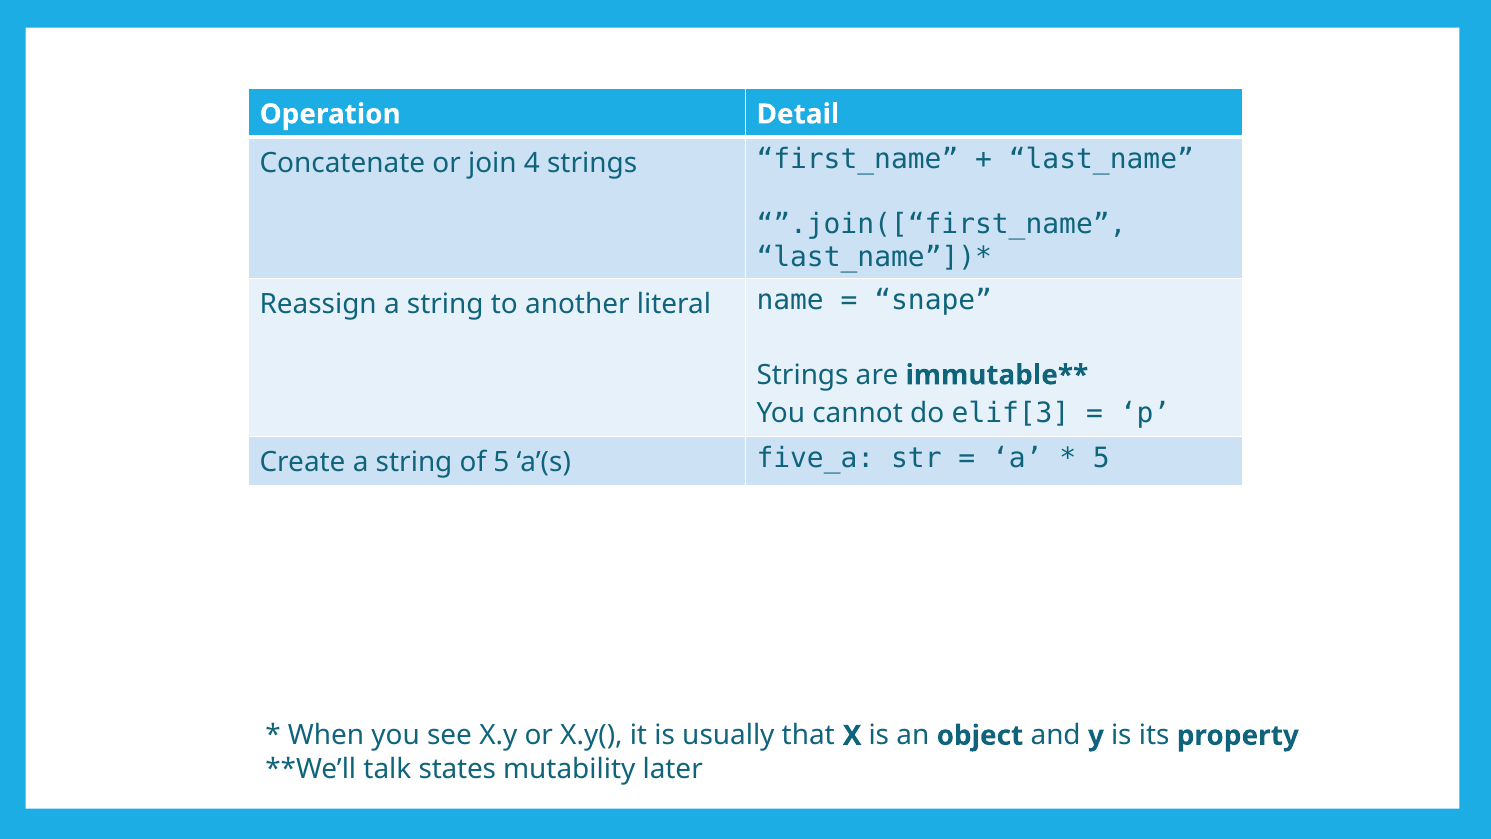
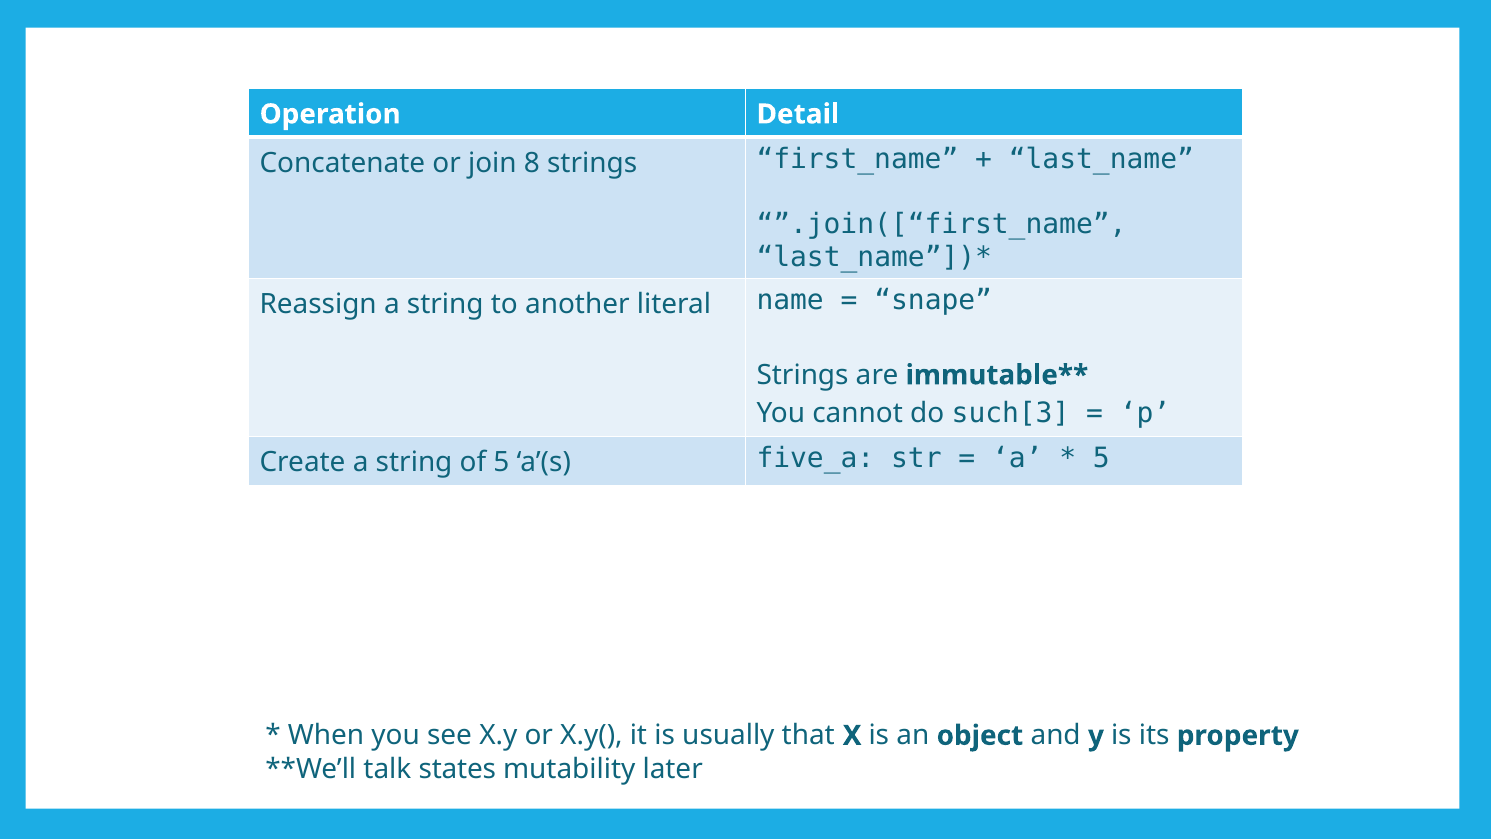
4: 4 -> 8
elif[3: elif[3 -> such[3
